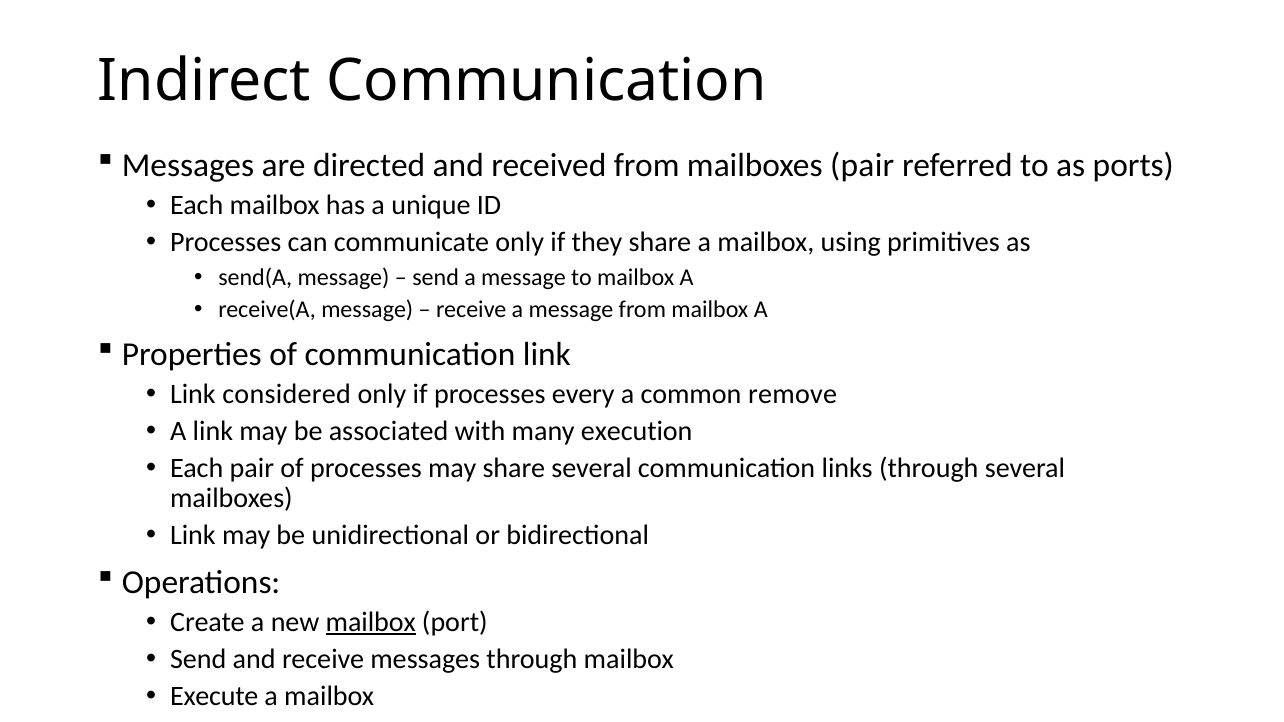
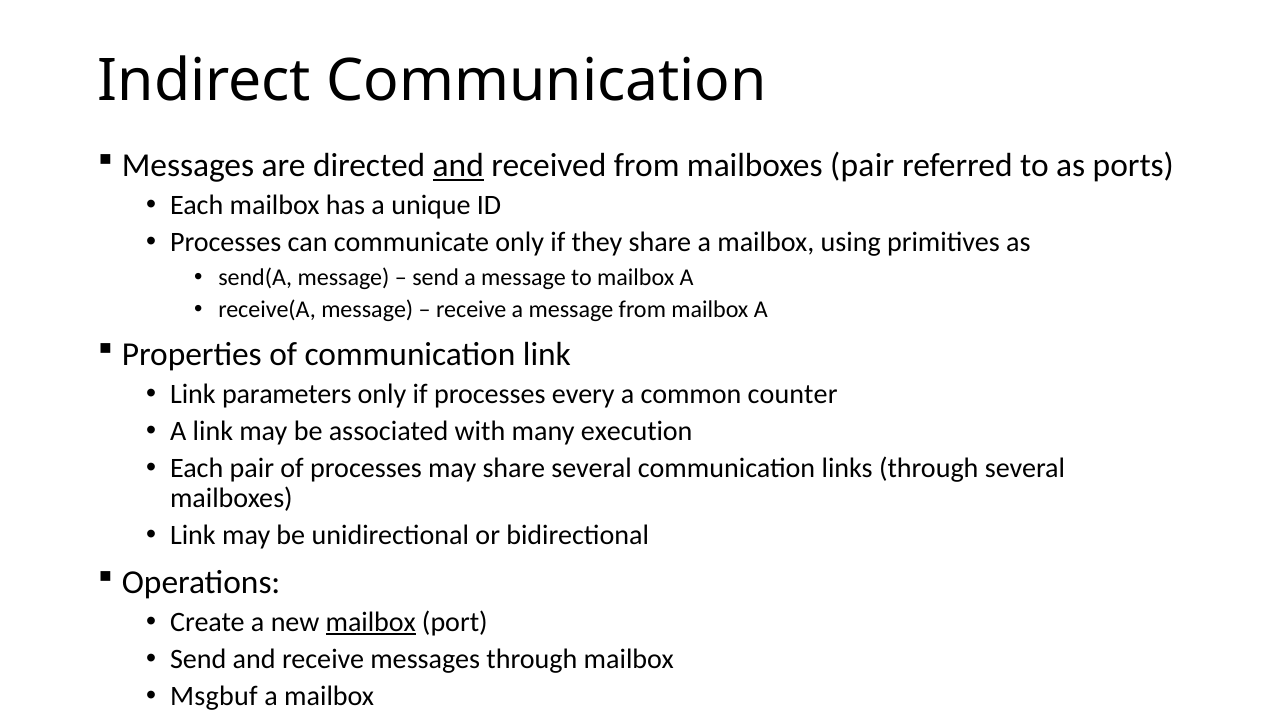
and at (458, 166) underline: none -> present
considered: considered -> parameters
remove: remove -> counter
Execute: Execute -> Msgbuf
